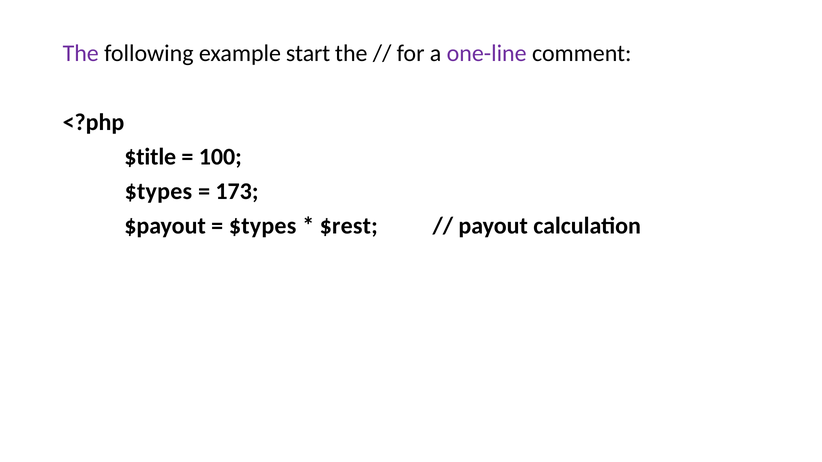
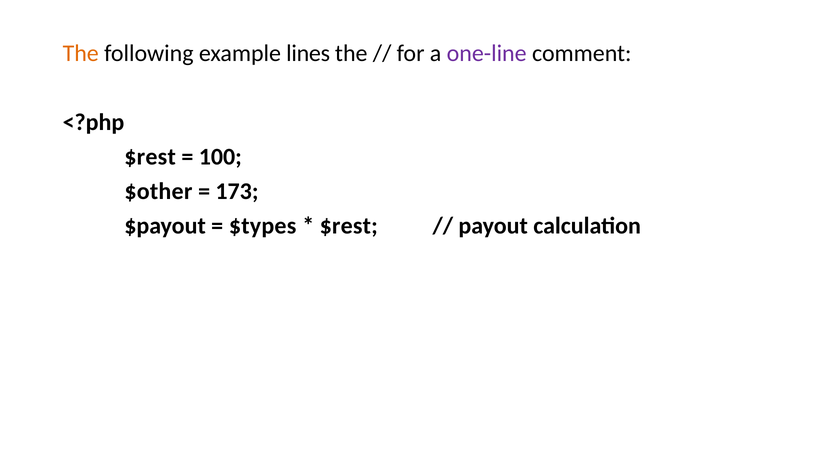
The at (81, 54) colour: purple -> orange
start: start -> lines
$title at (150, 157): $title -> $rest
$types at (158, 191): $types -> $other
